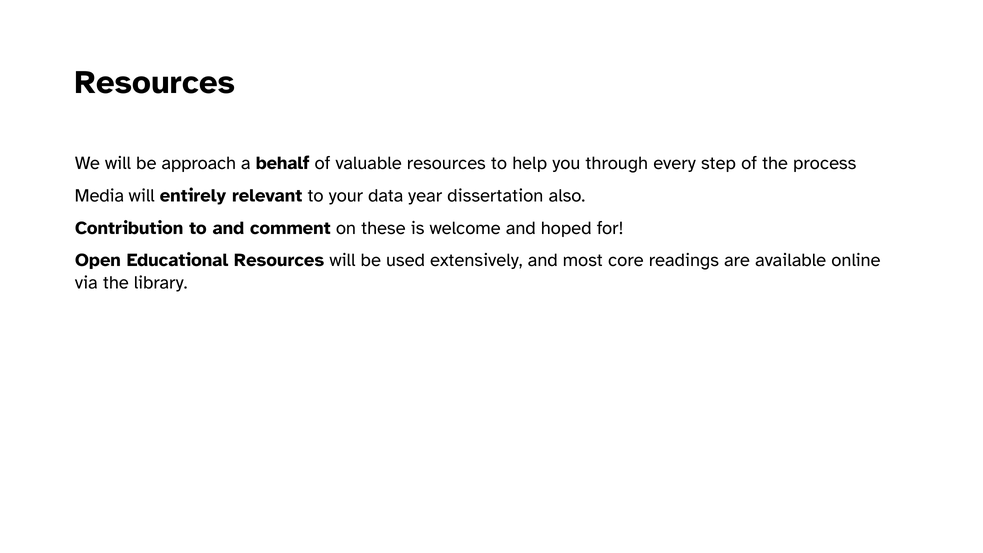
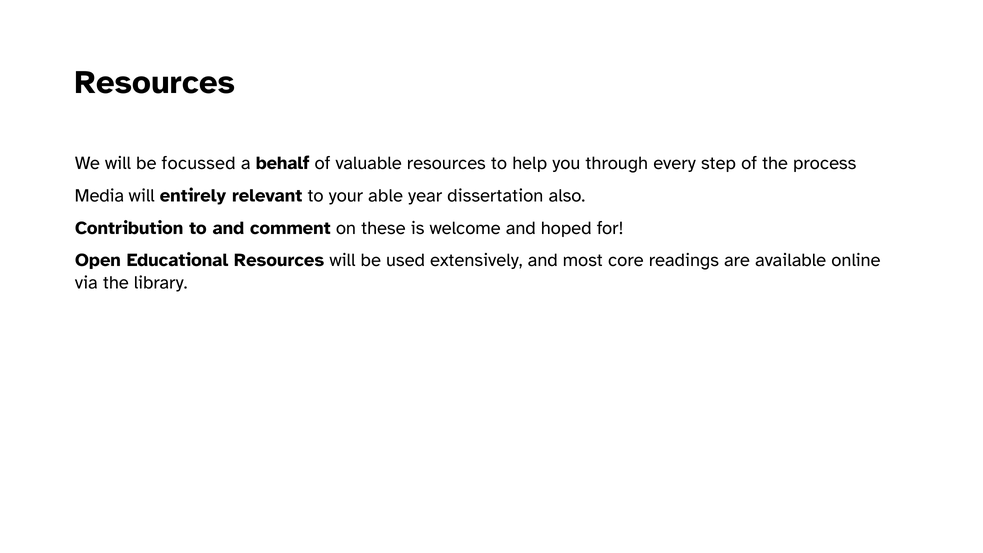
approach: approach -> focussed
data: data -> able
